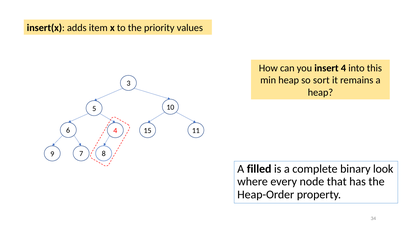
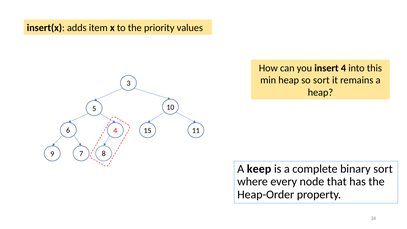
filled: filled -> keep
binary look: look -> sort
